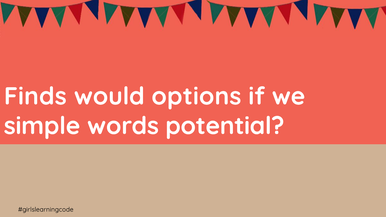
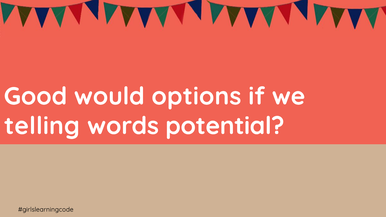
Finds: Finds -> Good
simple: simple -> telling
